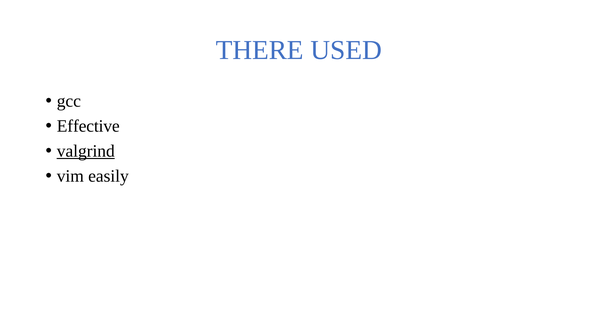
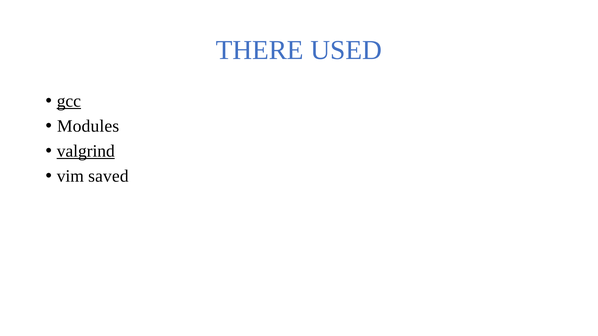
gcc underline: none -> present
Effective: Effective -> Modules
easily: easily -> saved
